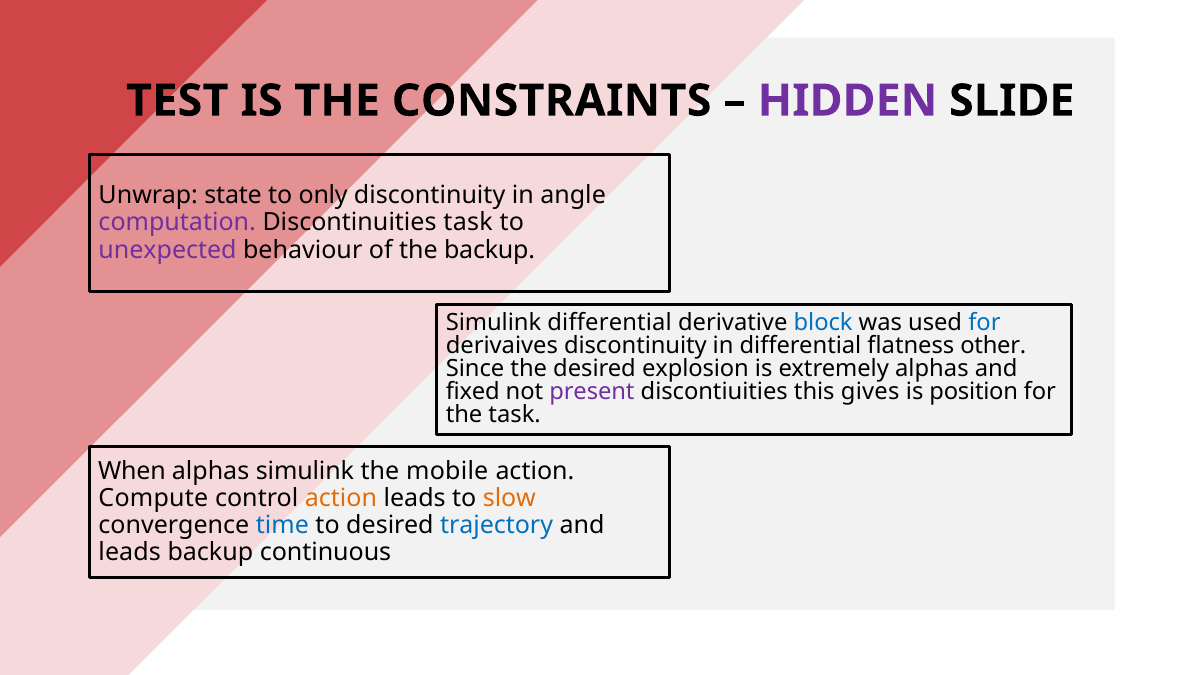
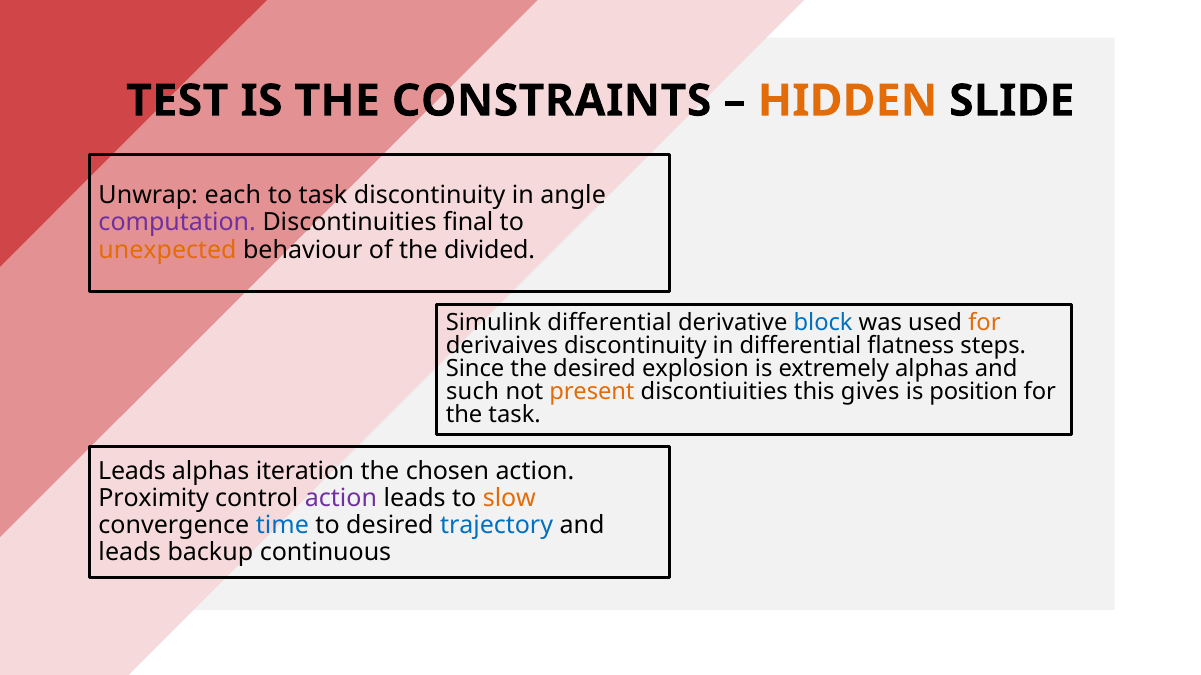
HIDDEN colour: purple -> orange
state: state -> each
to only: only -> task
Discontinuities task: task -> final
unexpected colour: purple -> orange
the backup: backup -> divided
for at (984, 323) colour: blue -> orange
other: other -> steps
fixed: fixed -> such
present colour: purple -> orange
When at (132, 472): When -> Leads
alphas simulink: simulink -> iteration
mobile: mobile -> chosen
Compute: Compute -> Proximity
action at (341, 499) colour: orange -> purple
